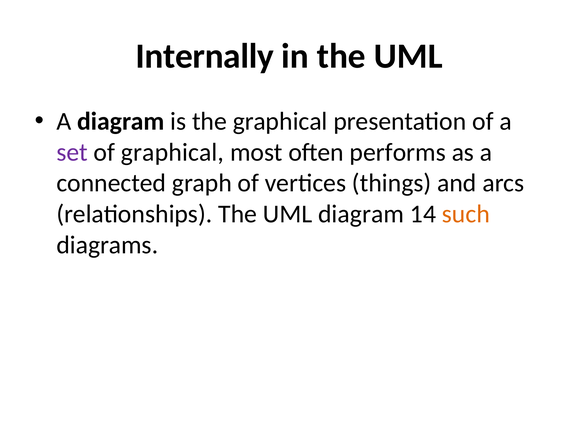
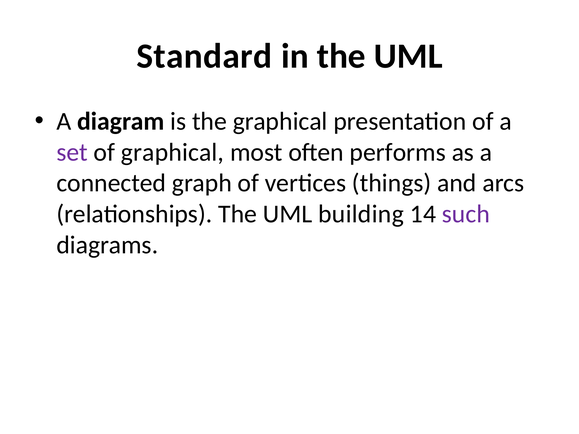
Internally: Internally -> Standard
UML diagram: diagram -> building
such colour: orange -> purple
